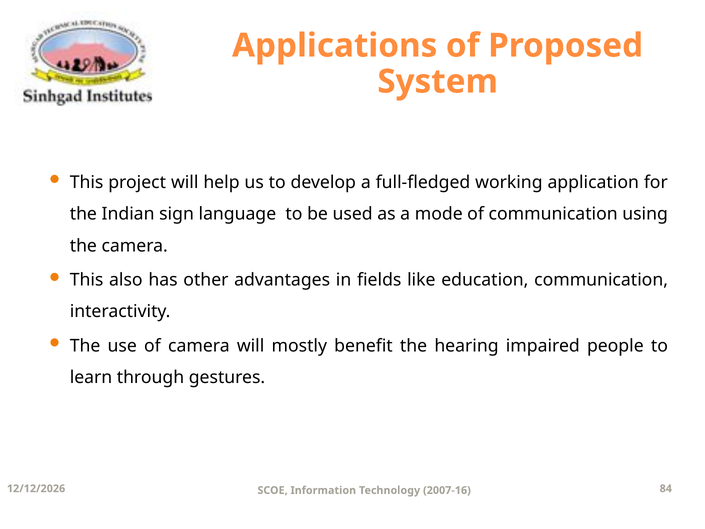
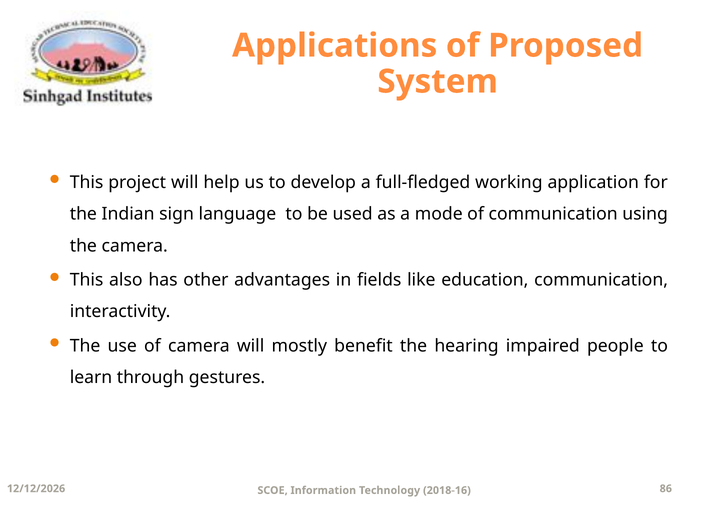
84: 84 -> 86
2007-16: 2007-16 -> 2018-16
